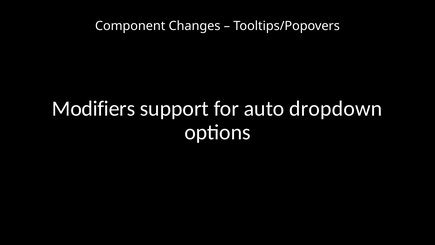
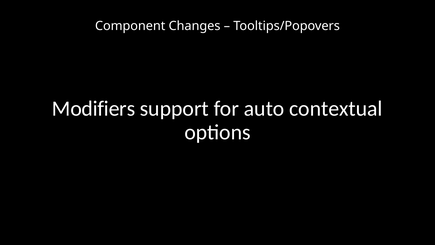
dropdown: dropdown -> contextual
